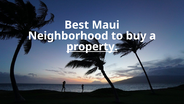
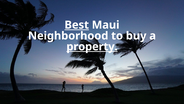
Best underline: none -> present
